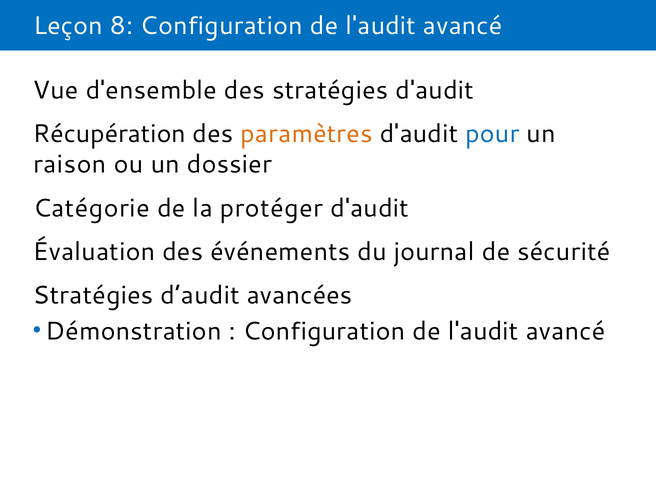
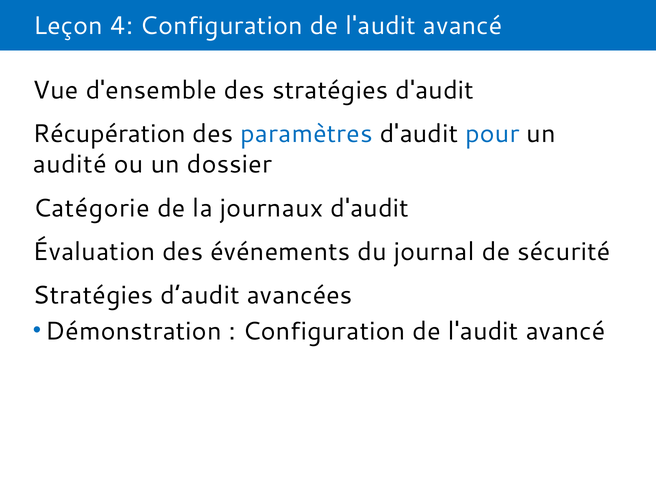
8: 8 -> 4
paramètres colour: orange -> blue
raison: raison -> audité
protéger: protéger -> journaux
